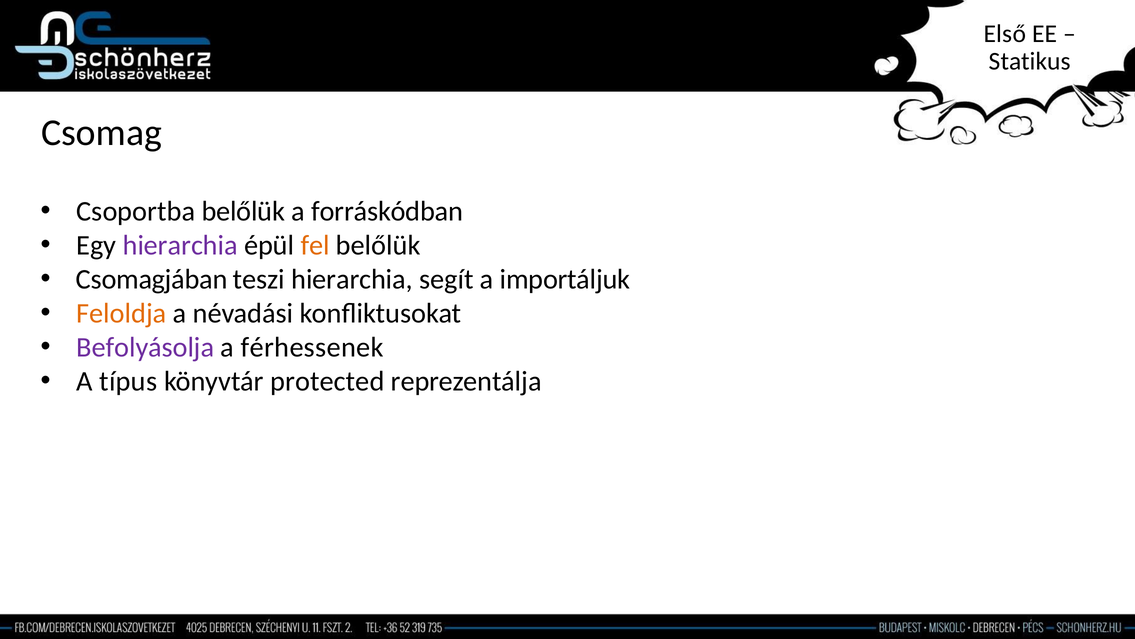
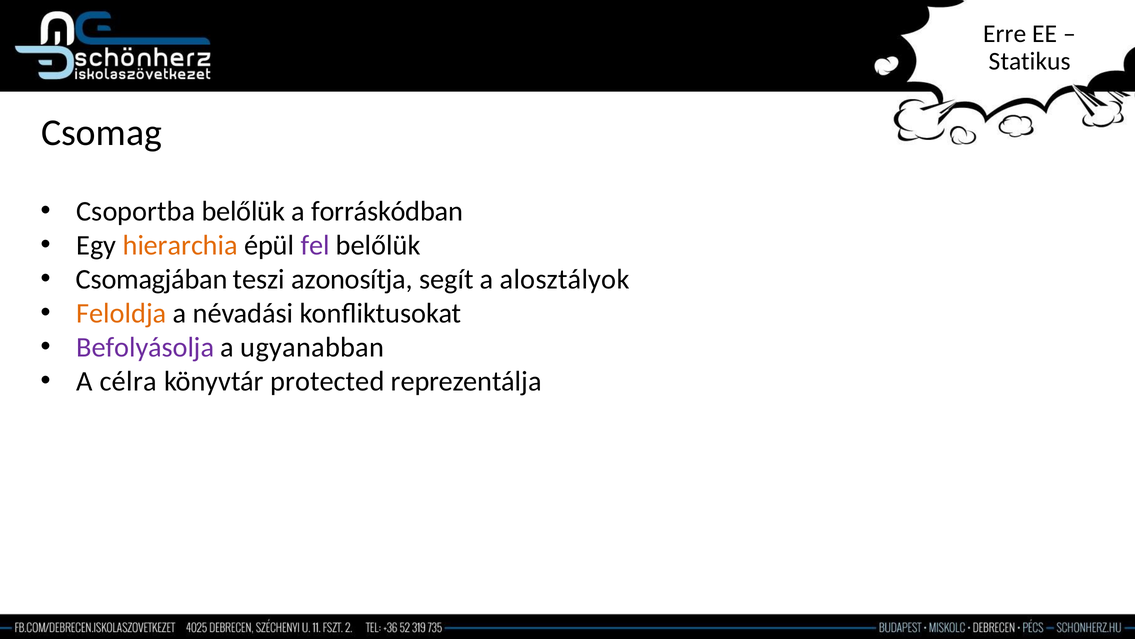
Első: Első -> Erre
hierarchia at (180, 245) colour: purple -> orange
fel colour: orange -> purple
teszi hierarchia: hierarchia -> azonosítja
importáljuk: importáljuk -> alosztályok
férhessenek: férhessenek -> ugyanabban
típus: típus -> célra
